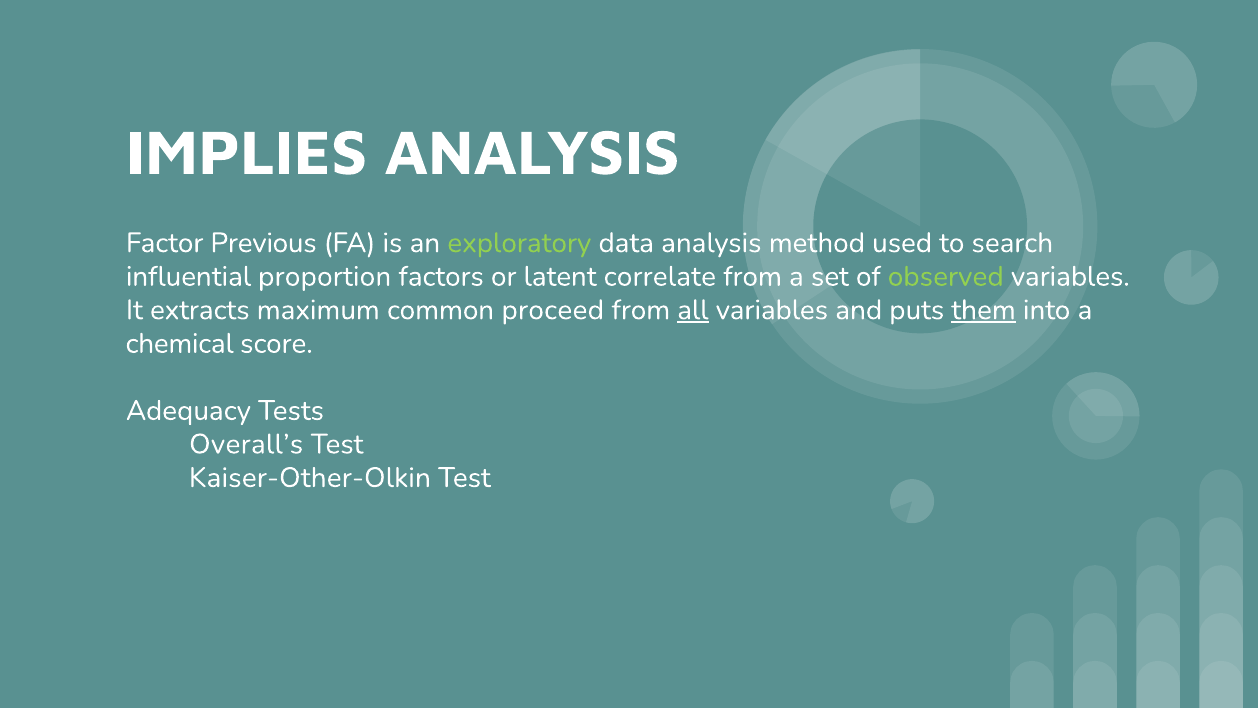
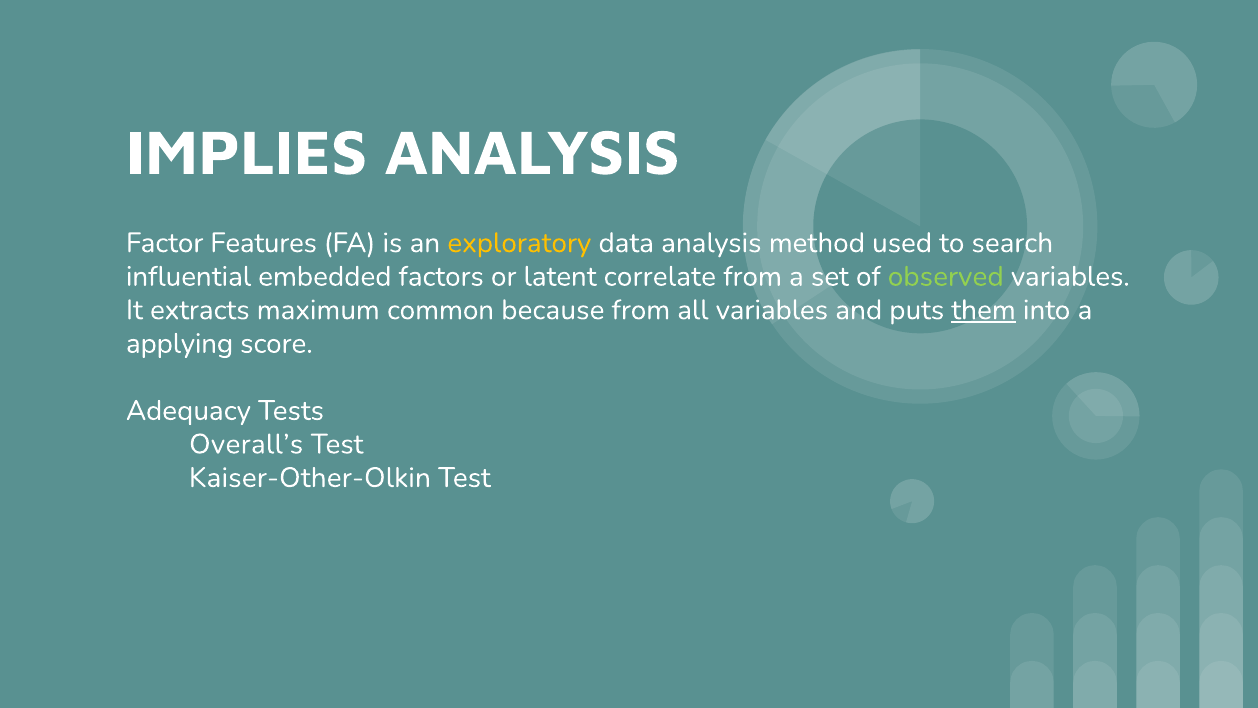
Previous: Previous -> Features
exploratory colour: light green -> yellow
proportion: proportion -> embedded
proceed: proceed -> because
all underline: present -> none
chemical: chemical -> applying
